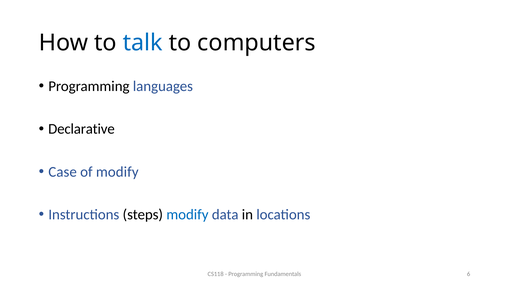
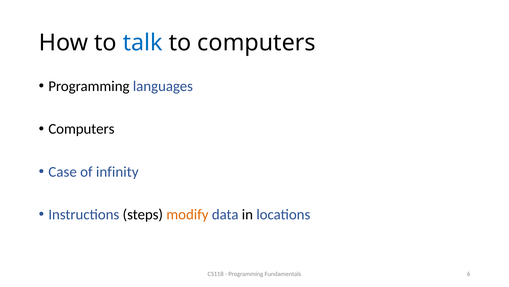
Declarative at (81, 129): Declarative -> Computers
of modify: modify -> infinity
modify at (187, 214) colour: blue -> orange
